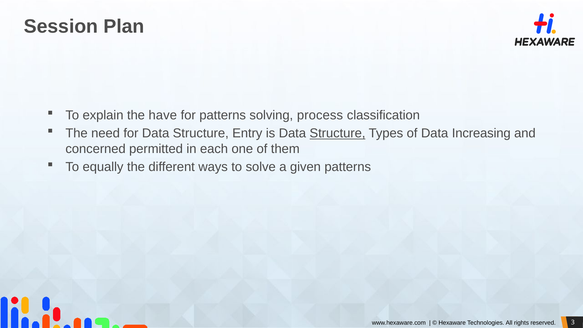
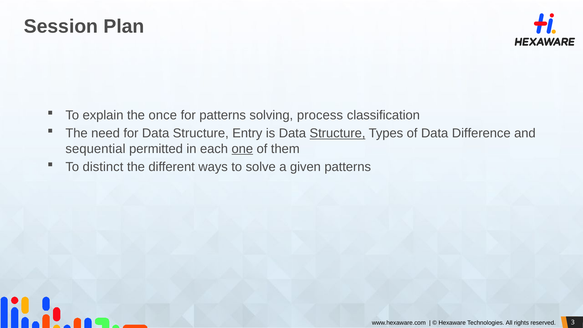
have: have -> once
Increasing: Increasing -> Difference
concerned: concerned -> sequential
one underline: none -> present
equally: equally -> distinct
